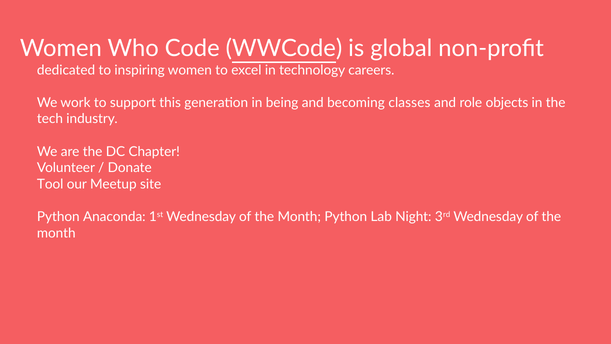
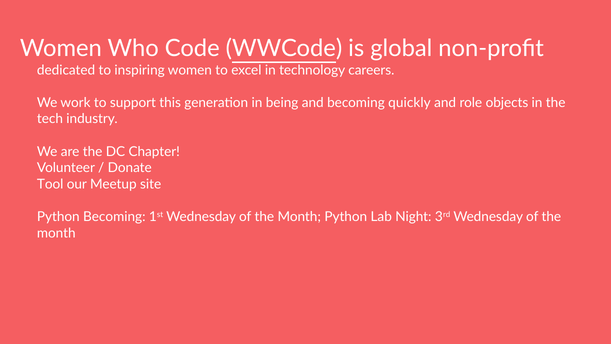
classes: classes -> quickly
Python Anaconda: Anaconda -> Becoming
